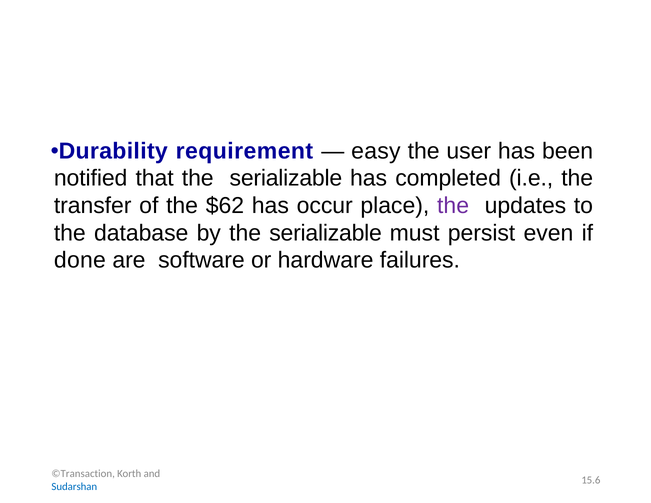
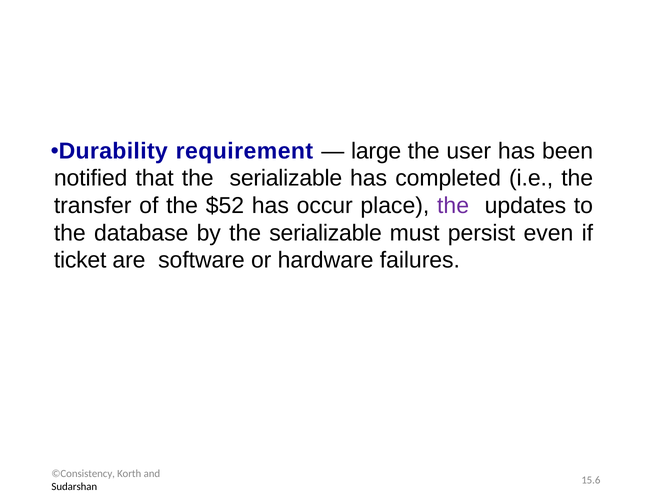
easy: easy -> large
$62: $62 -> $52
done: done -> ticket
©Transaction: ©Transaction -> ©Consistency
Sudarshan colour: blue -> black
